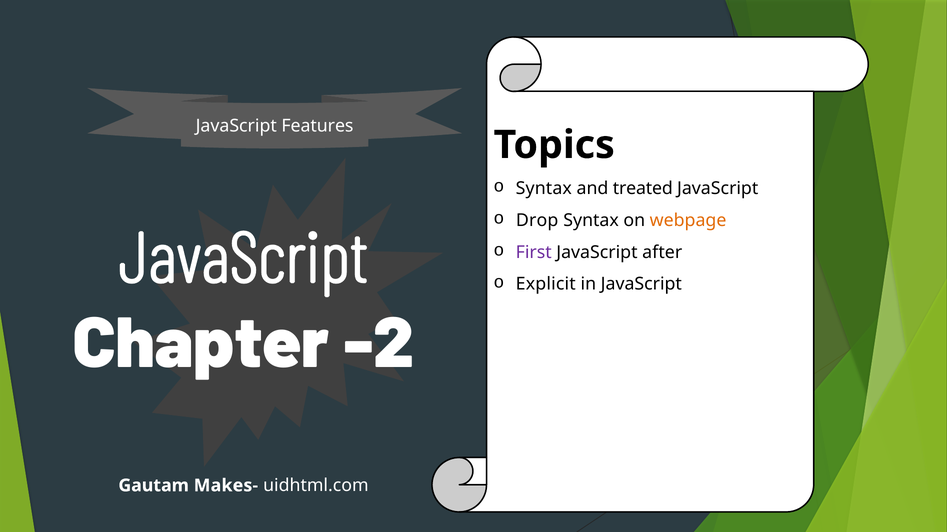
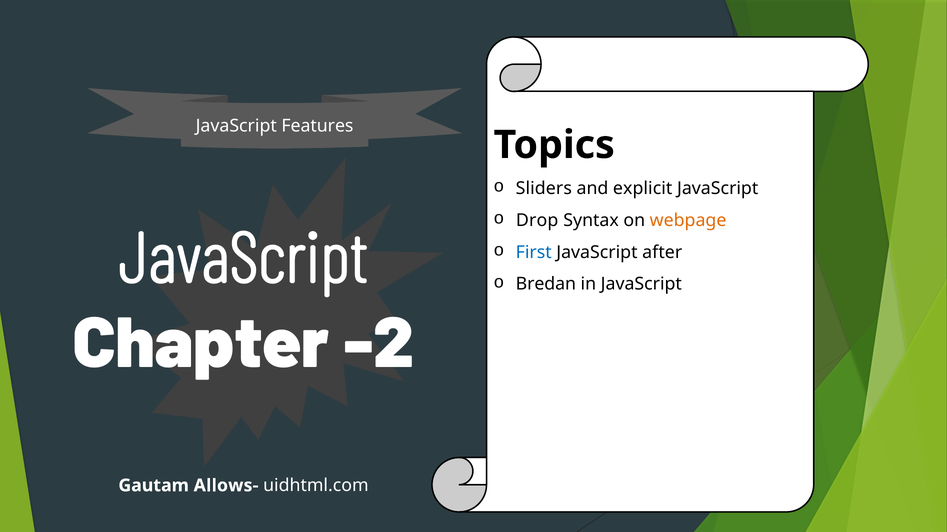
Syntax at (544, 189): Syntax -> Sliders
treated: treated -> explicit
First colour: purple -> blue
Explicit: Explicit -> Bredan
Makes-: Makes- -> Allows-
